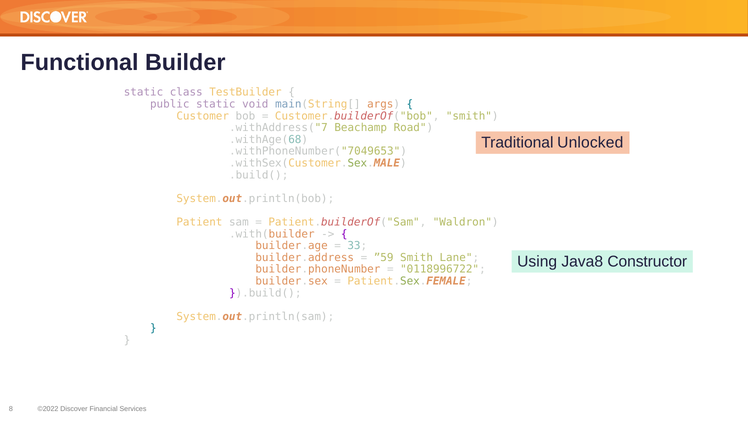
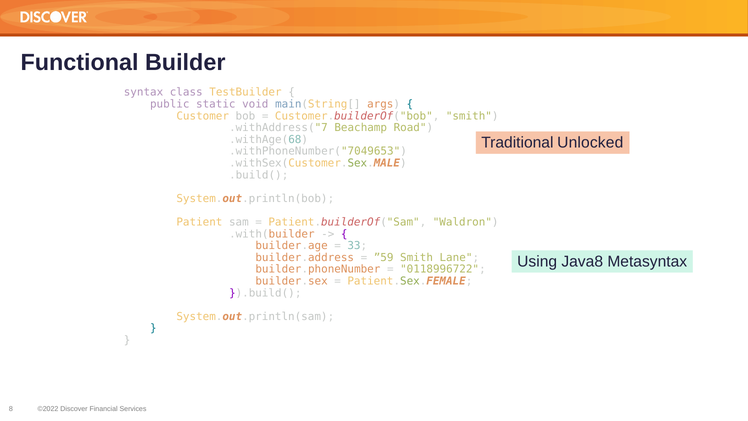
static at (144, 92): static -> syntax
Constructor: Constructor -> Metasyntax
